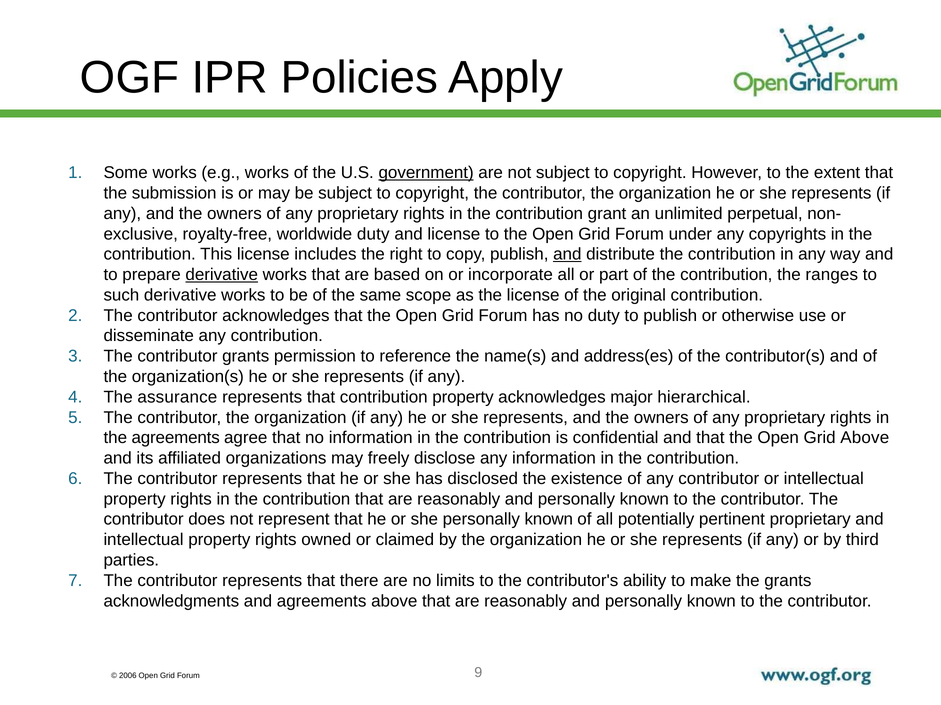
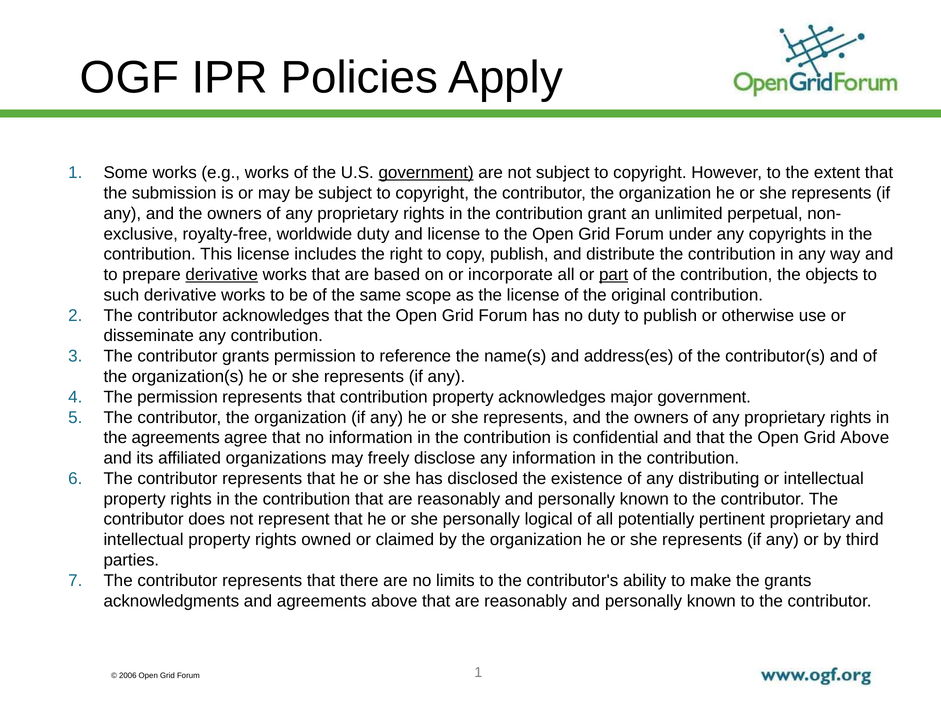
and at (567, 255) underline: present -> none
part underline: none -> present
ranges: ranges -> objects
The assurance: assurance -> permission
major hierarchical: hierarchical -> government
any contributor: contributor -> distributing
she personally known: known -> logical
Forum 9: 9 -> 1
